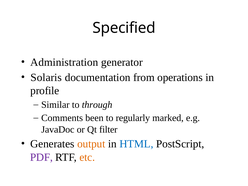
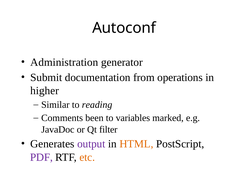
Specified: Specified -> Autoconf
Solaris: Solaris -> Submit
profile: profile -> higher
through: through -> reading
regularly: regularly -> variables
output colour: orange -> purple
HTML colour: blue -> orange
